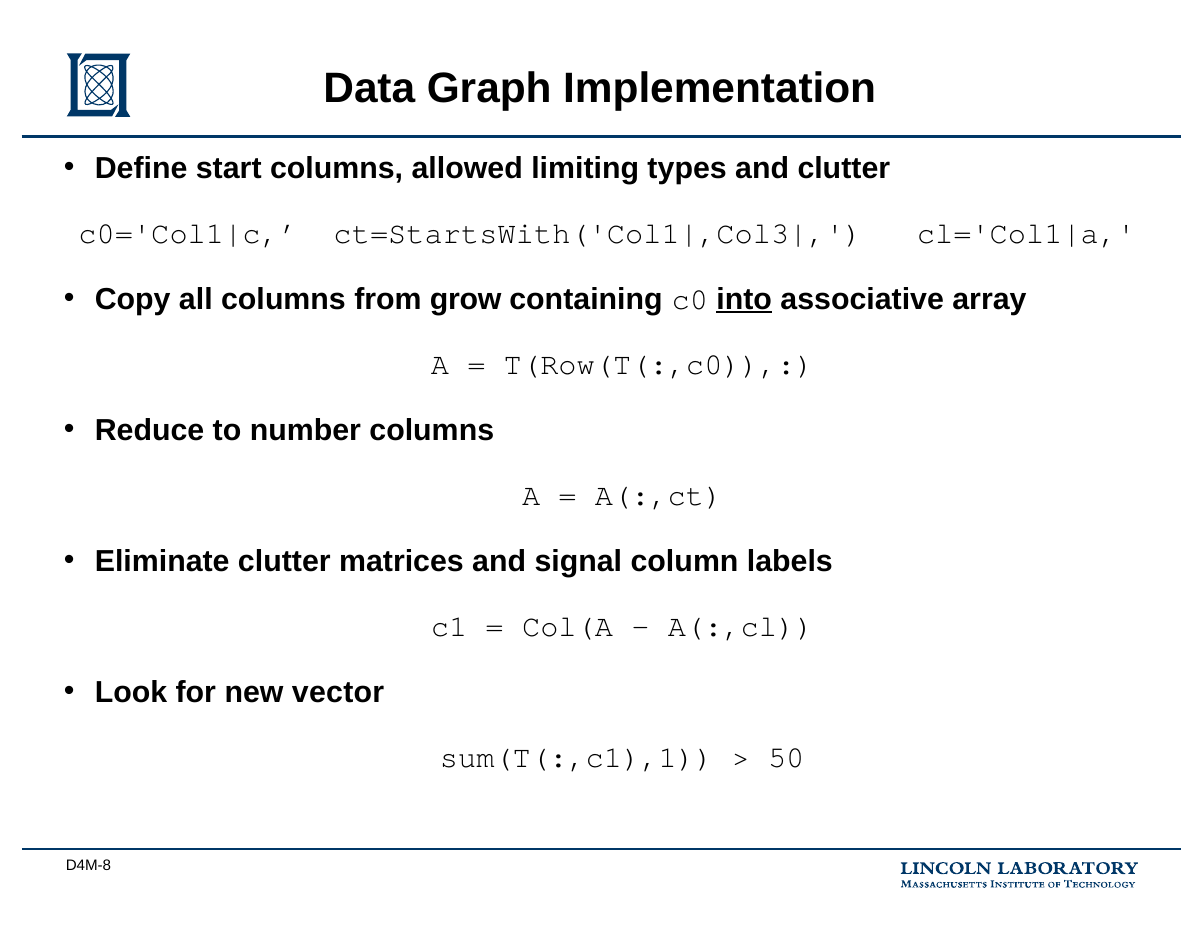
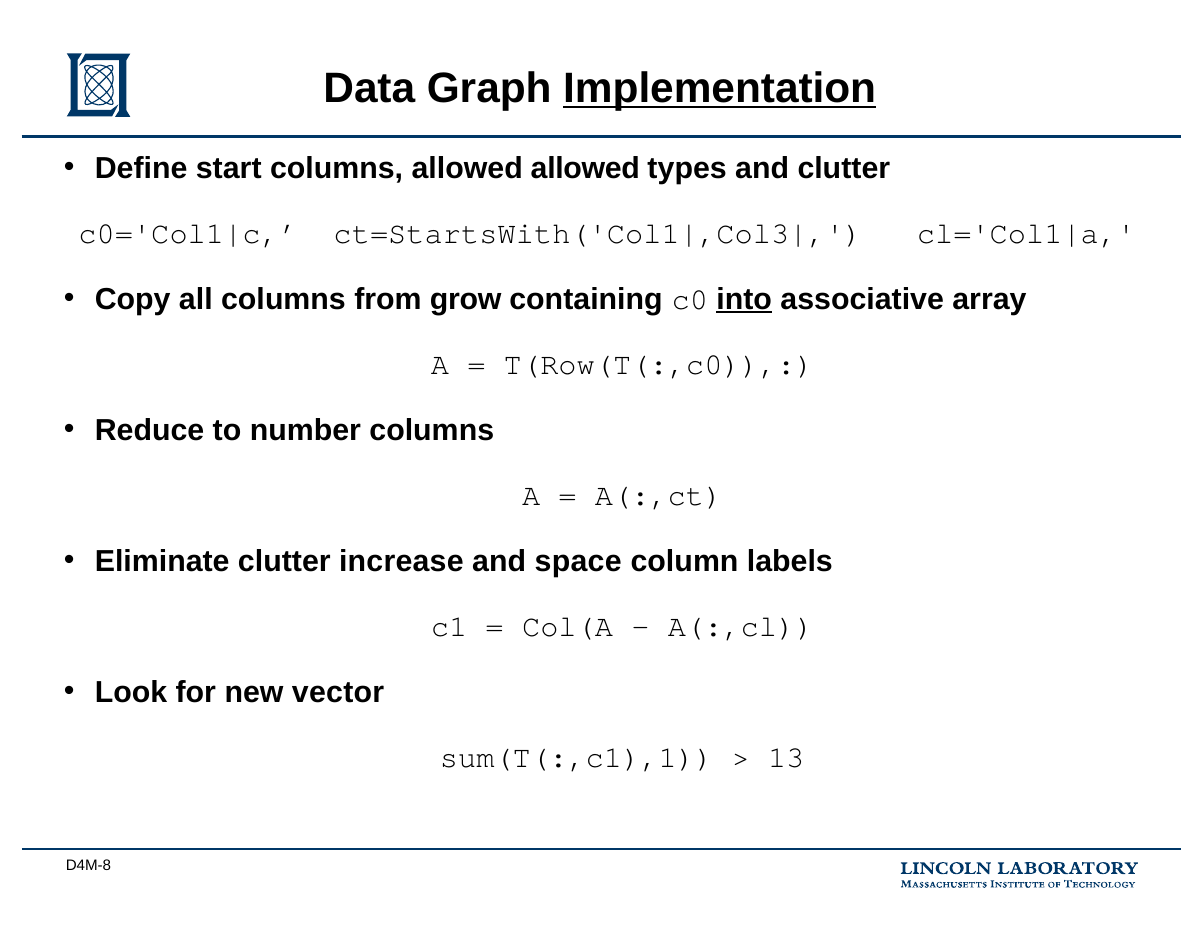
Implementation underline: none -> present
allowed limiting: limiting -> allowed
matrices: matrices -> increase
signal: signal -> space
50: 50 -> 13
